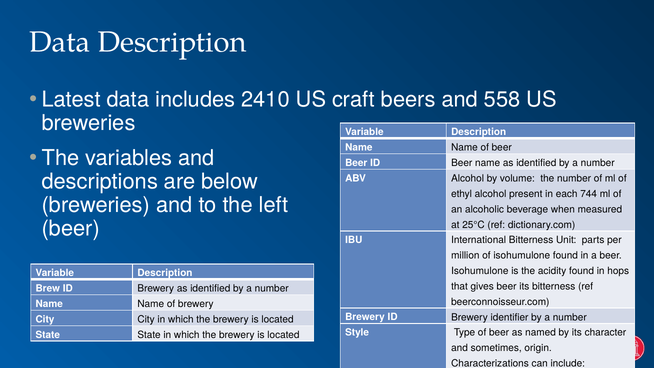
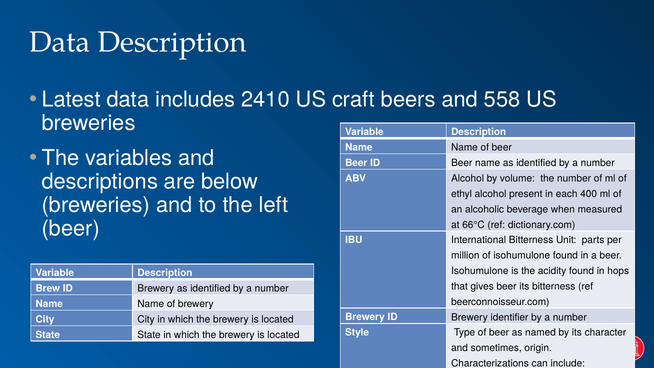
744: 744 -> 400
25°C: 25°C -> 66°C
